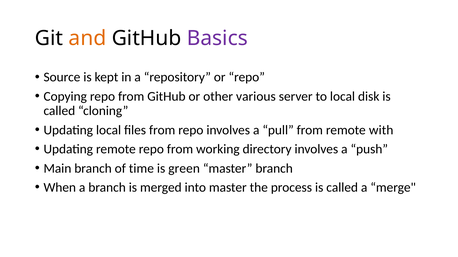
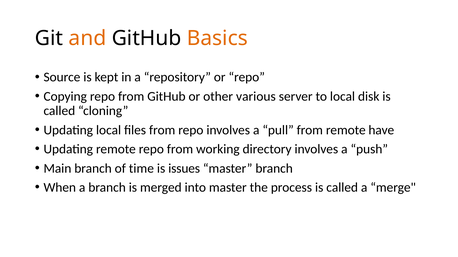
Basics colour: purple -> orange
with: with -> have
green: green -> issues
